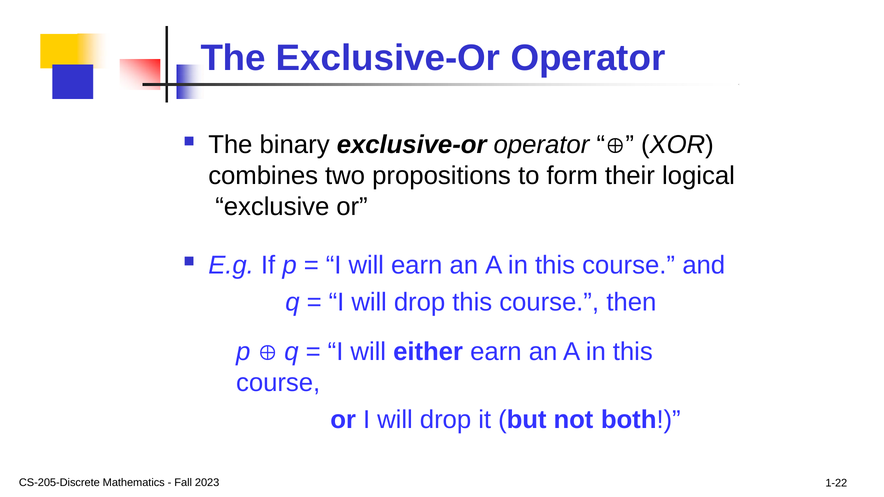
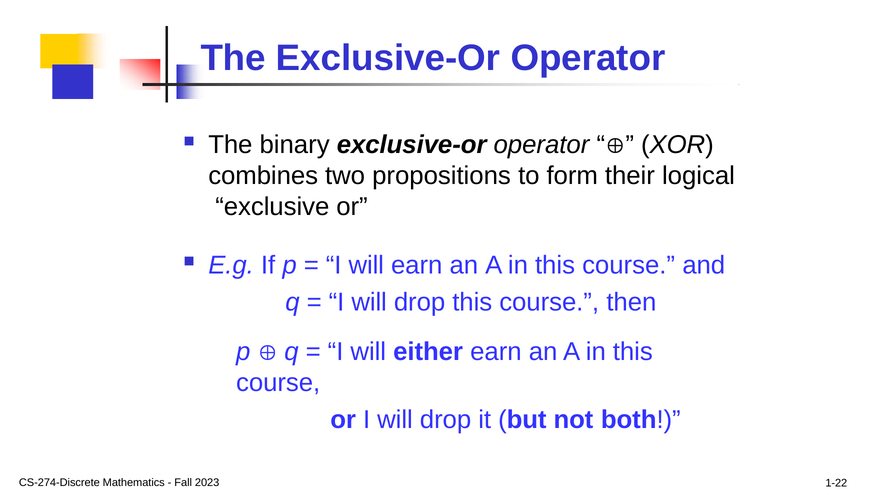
CS-205-Discrete: CS-205-Discrete -> CS-274-Discrete
